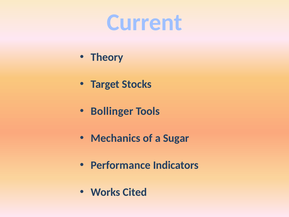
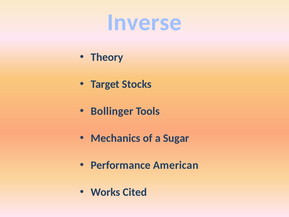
Current: Current -> Inverse
Indicators: Indicators -> American
